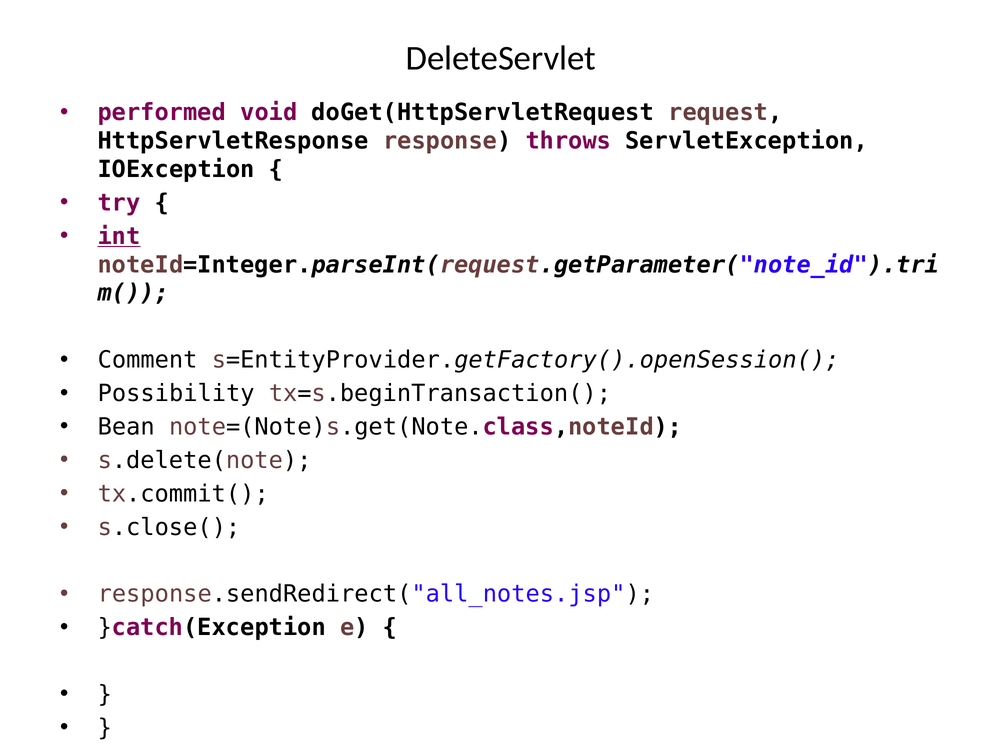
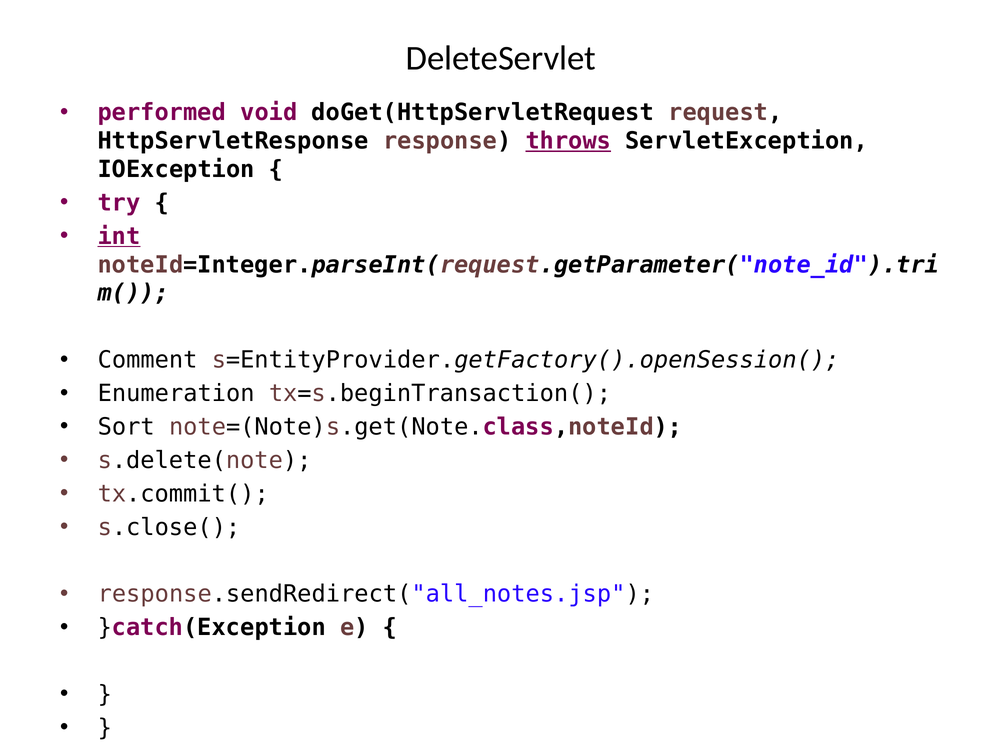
throws underline: none -> present
Possibility: Possibility -> Enumeration
Bean: Bean -> Sort
